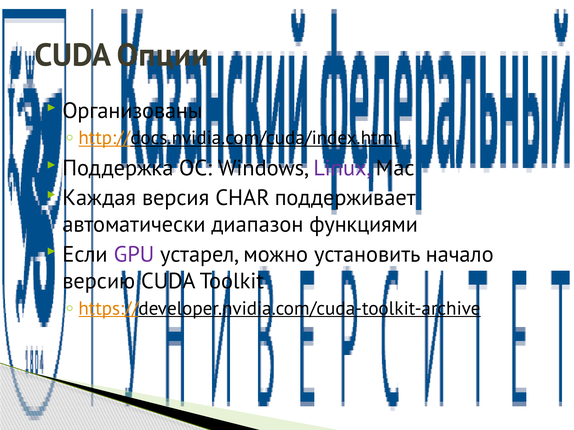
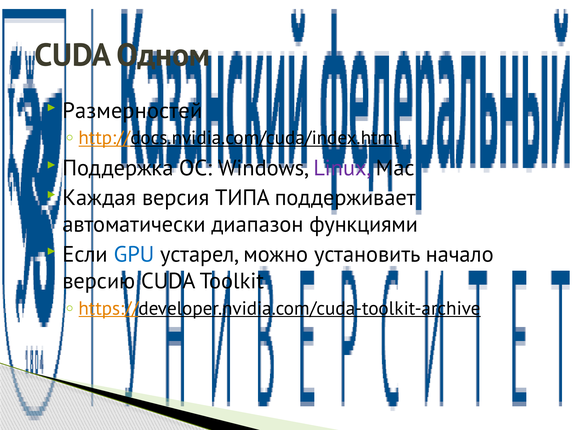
Опции: Опции -> Одном
Организованы: Организованы -> Размерностей
CHAR: CHAR -> ТИПА
GPU colour: purple -> blue
